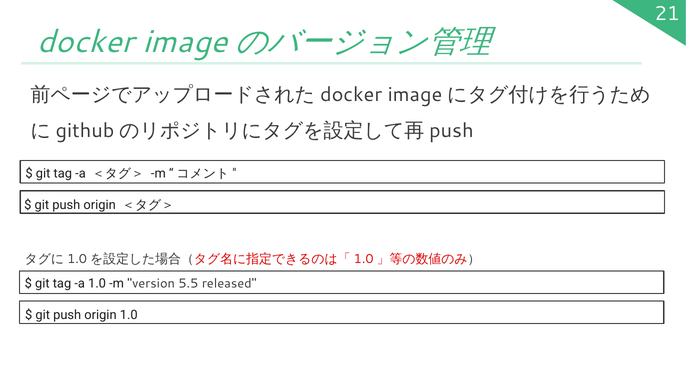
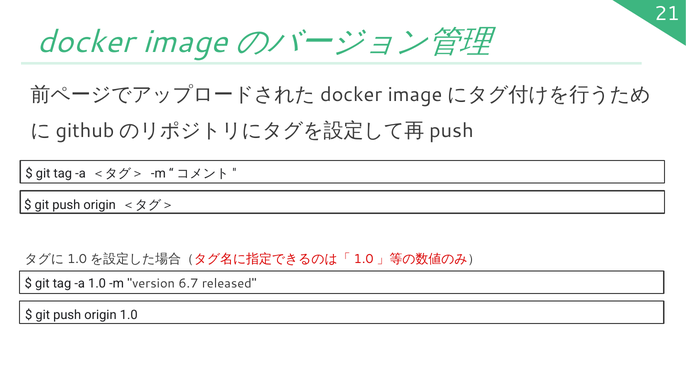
5.5: 5.5 -> 6.7
